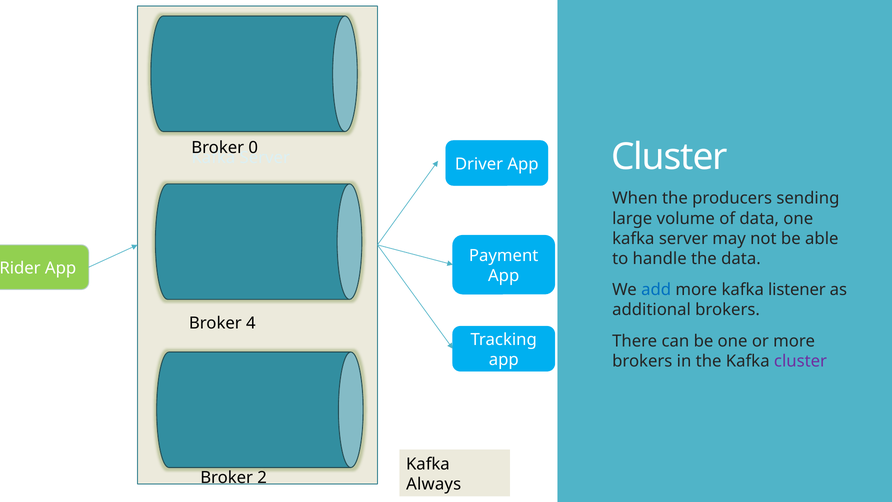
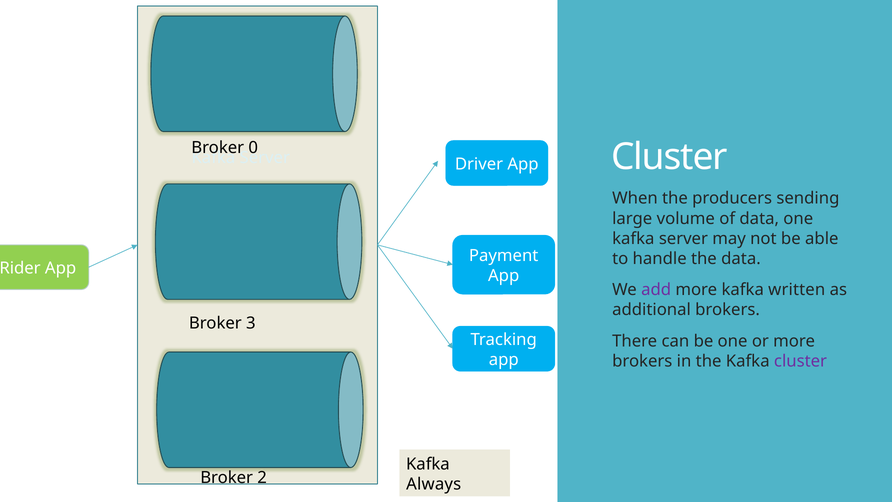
add colour: blue -> purple
listener: listener -> written
4: 4 -> 3
